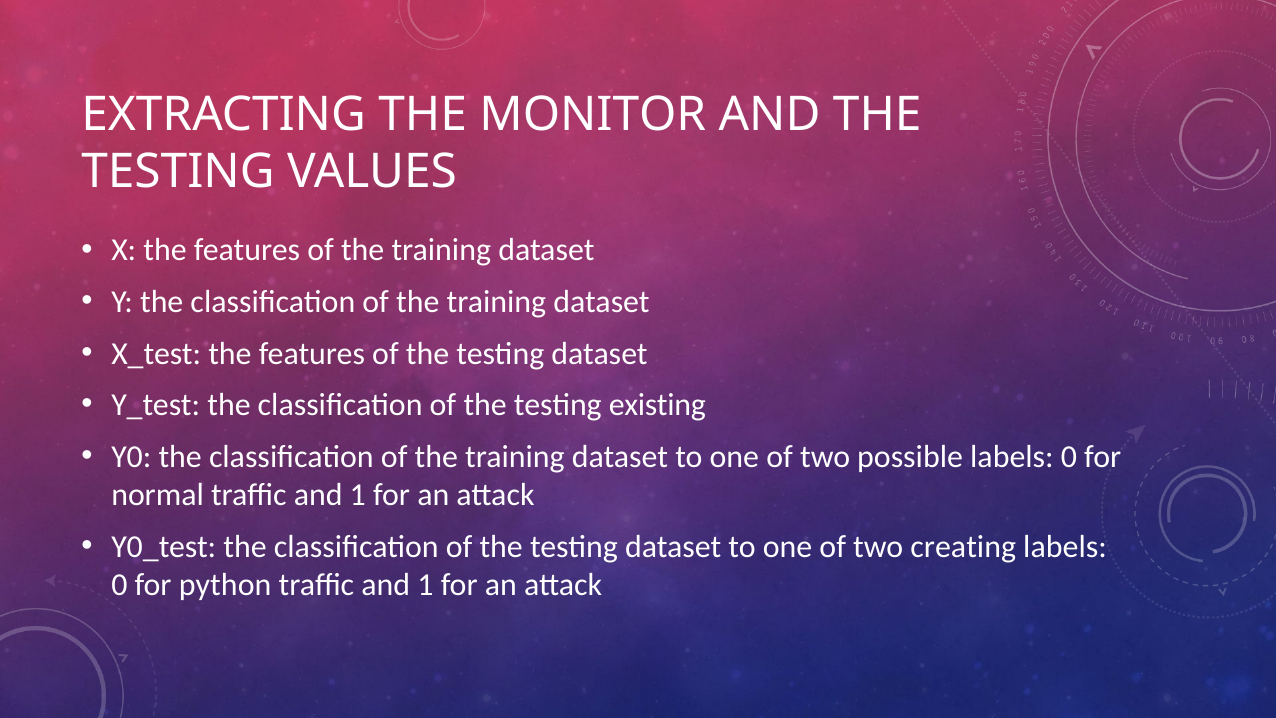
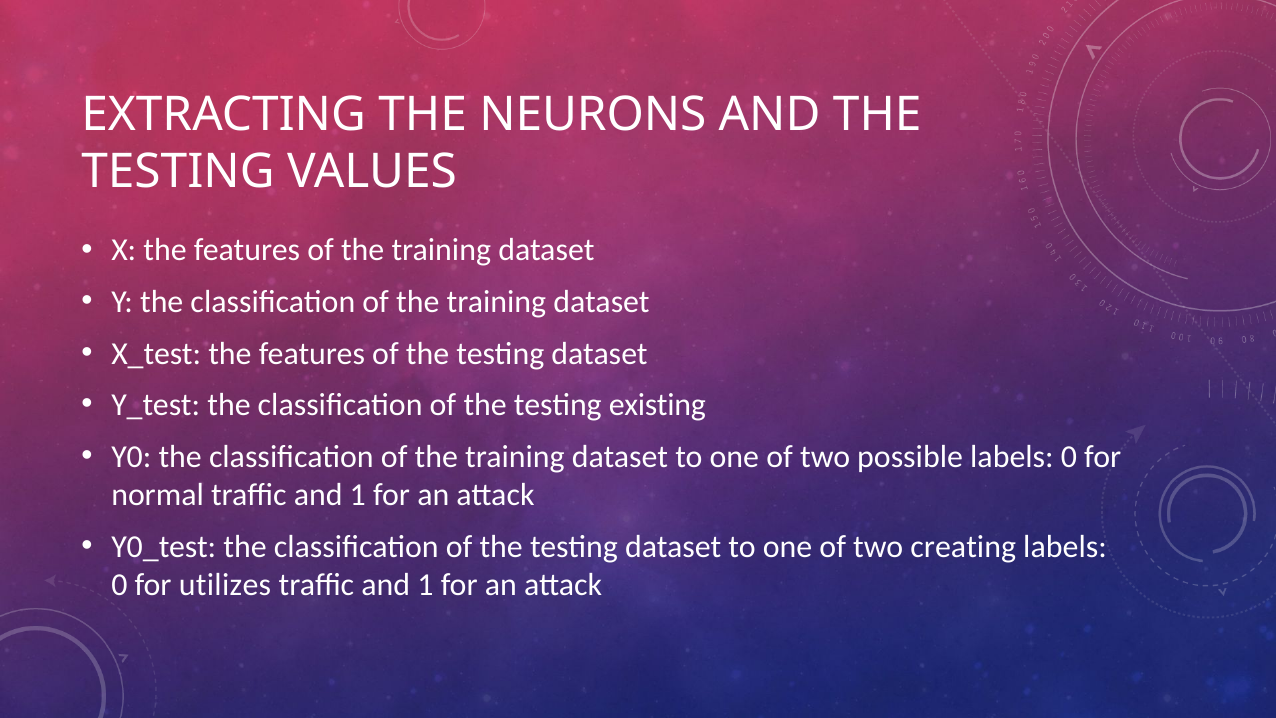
MONITOR: MONITOR -> NEURONS
python: python -> utilizes
